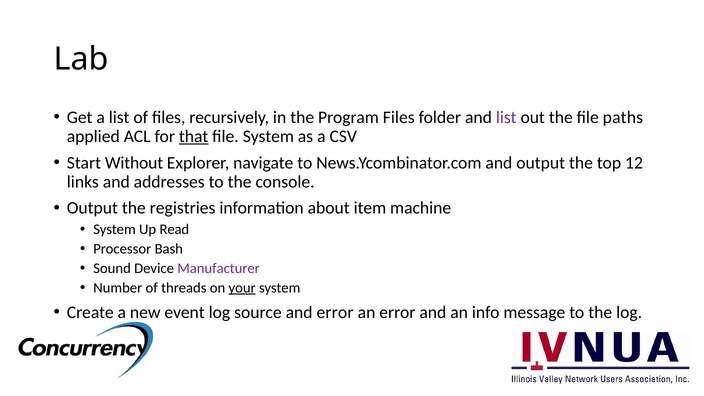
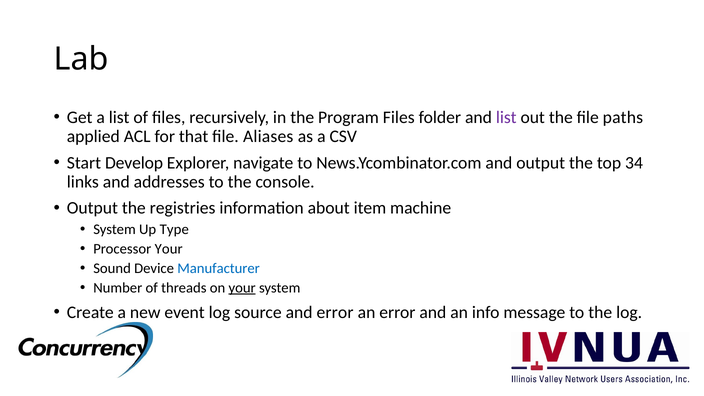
that underline: present -> none
file System: System -> Aliases
Without: Without -> Develop
12: 12 -> 34
Read: Read -> Type
Processor Bash: Bash -> Your
Manufacturer colour: purple -> blue
